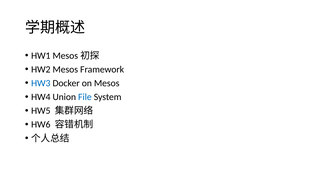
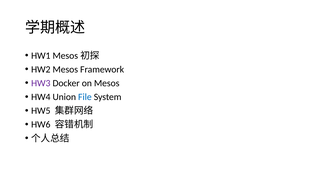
HW3 colour: blue -> purple
